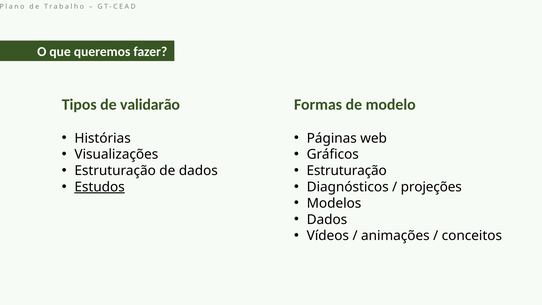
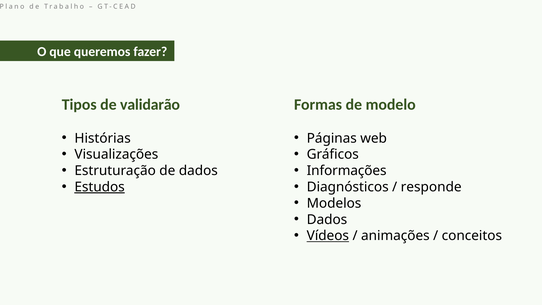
Estruturação at (347, 171): Estruturação -> Informações
projeções: projeções -> responde
Vídeos underline: none -> present
